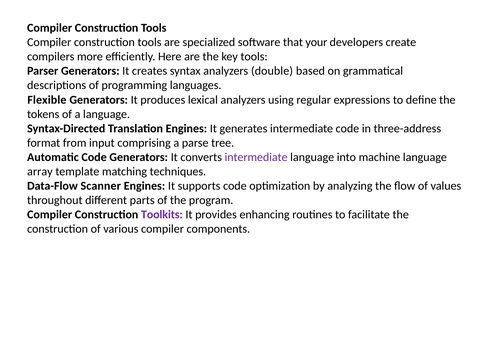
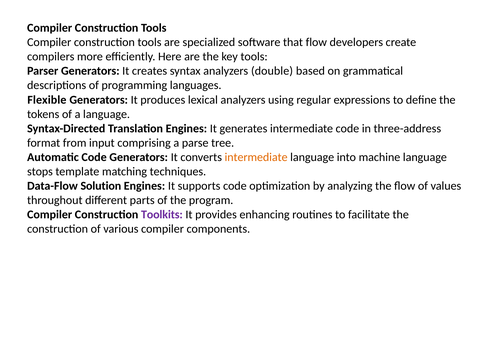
that your: your -> flow
intermediate at (256, 157) colour: purple -> orange
array: array -> stops
Scanner: Scanner -> Solution
